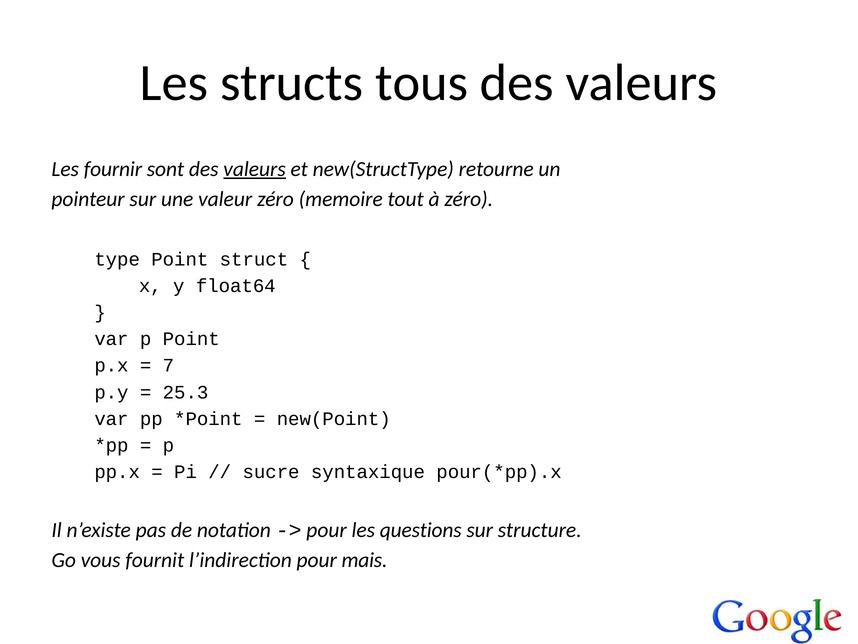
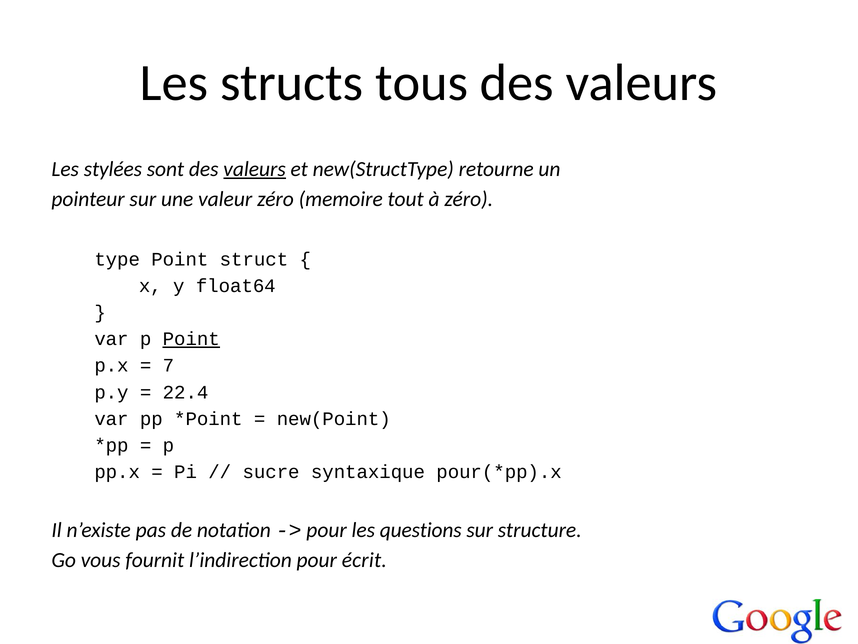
fournir: fournir -> stylées
Point at (191, 339) underline: none -> present
25.3: 25.3 -> 22.4
mais: mais -> écrit
